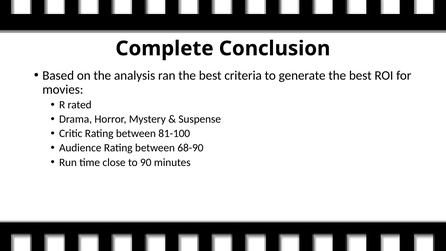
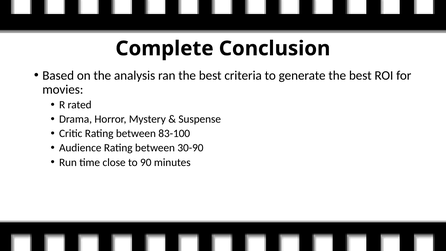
81-100: 81-100 -> 83-100
68-90: 68-90 -> 30-90
